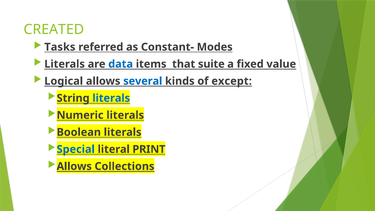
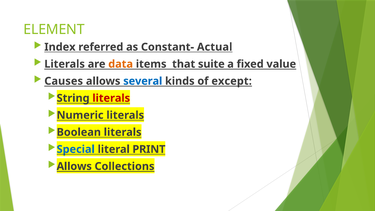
CREATED: CREATED -> ELEMENT
Tasks: Tasks -> Index
Modes: Modes -> Actual
data colour: blue -> orange
Logical: Logical -> Causes
literals at (111, 98) colour: blue -> red
